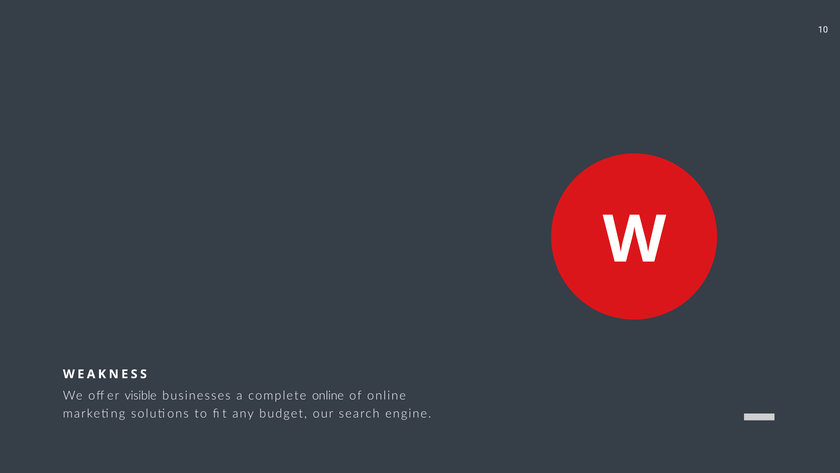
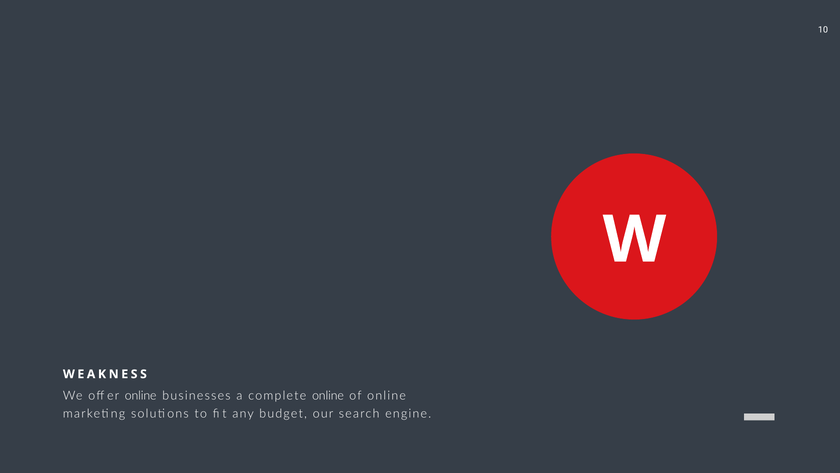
offer visible: visible -> online
